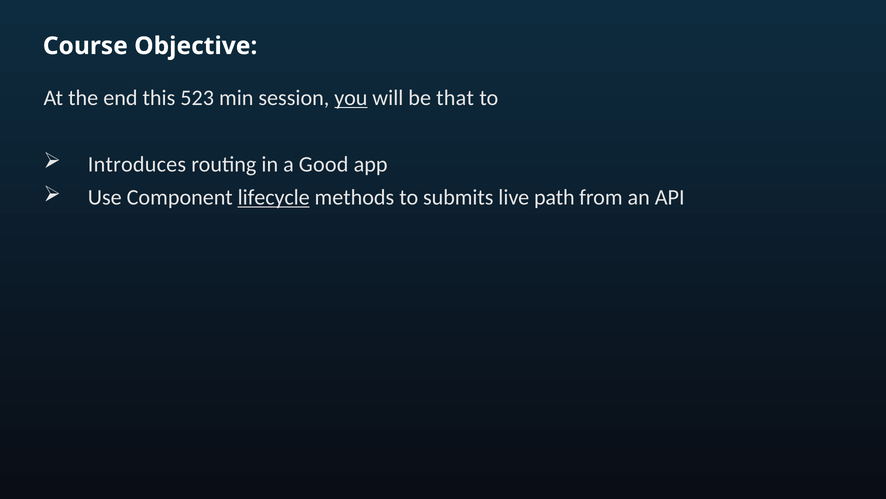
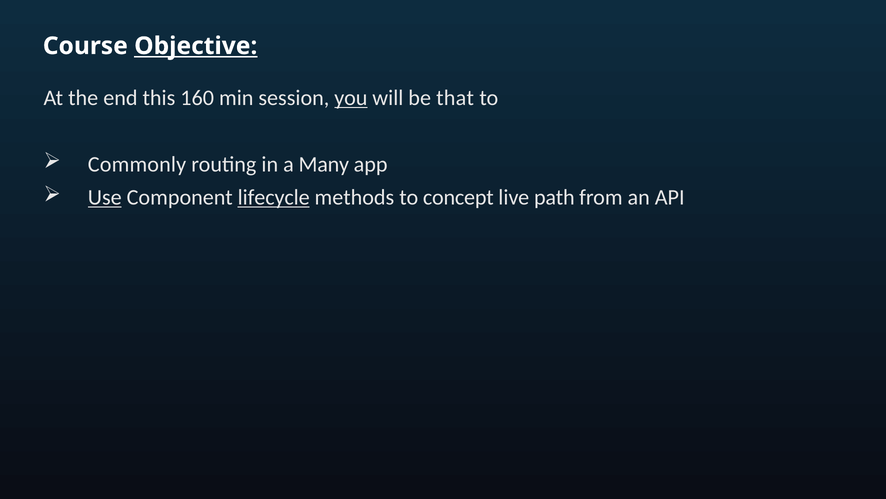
Objective underline: none -> present
523: 523 -> 160
Introduces: Introduces -> Commonly
Good: Good -> Many
Use underline: none -> present
submits: submits -> concept
